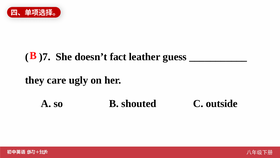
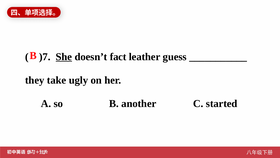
She underline: none -> present
care: care -> take
shouted: shouted -> another
outside: outside -> started
